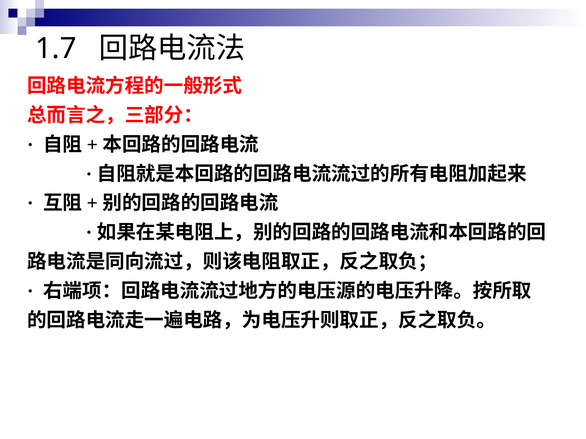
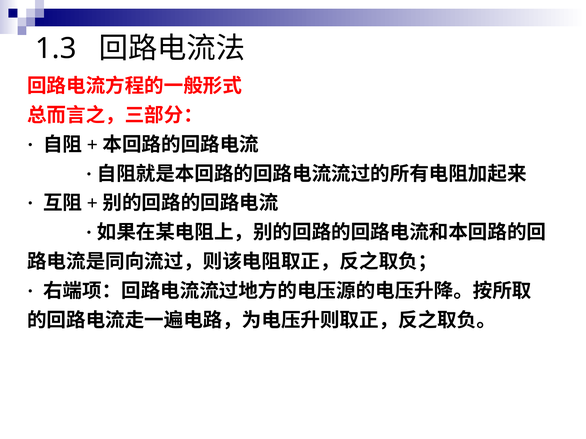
1.7: 1.7 -> 1.3
